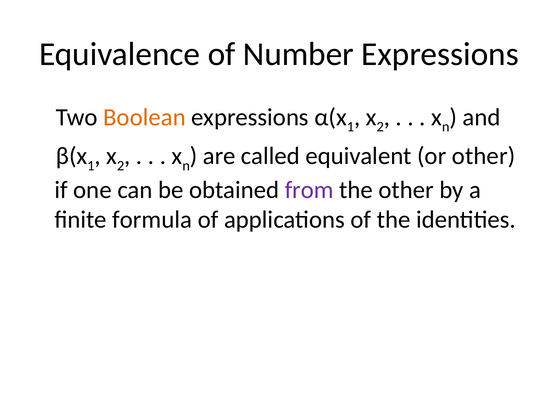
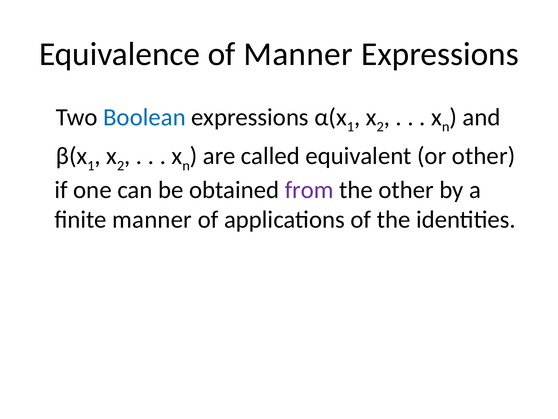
of Number: Number -> Manner
Boolean colour: orange -> blue
finite formula: formula -> manner
